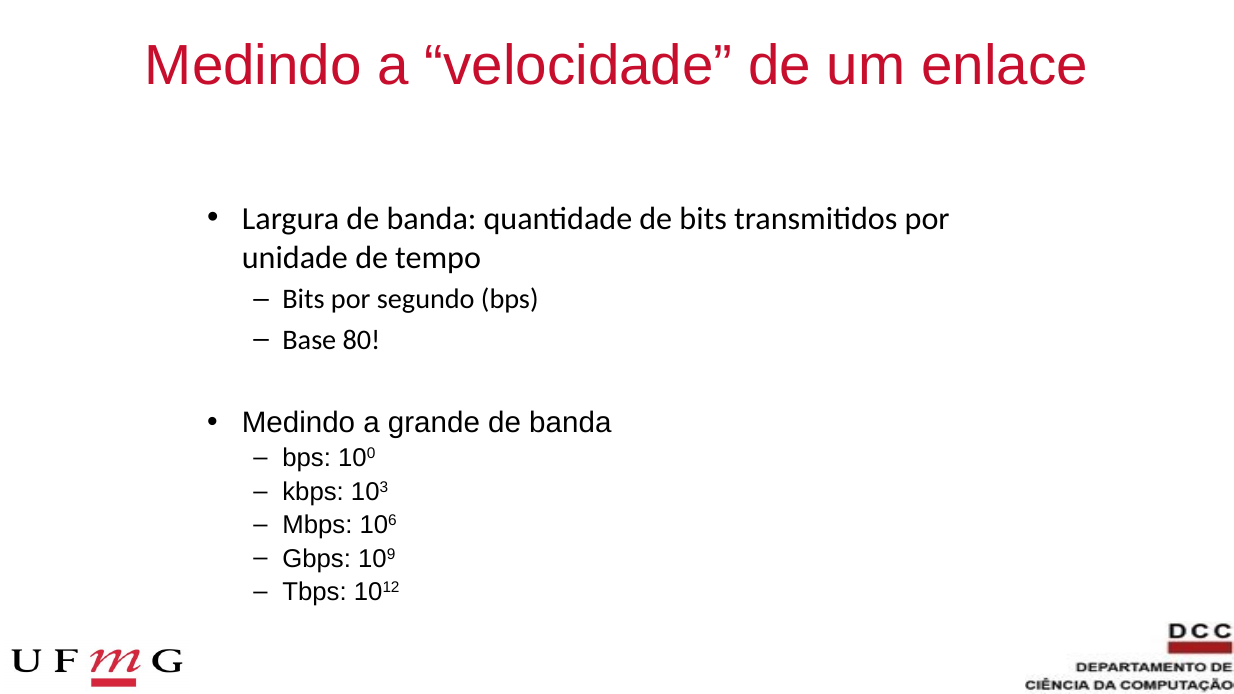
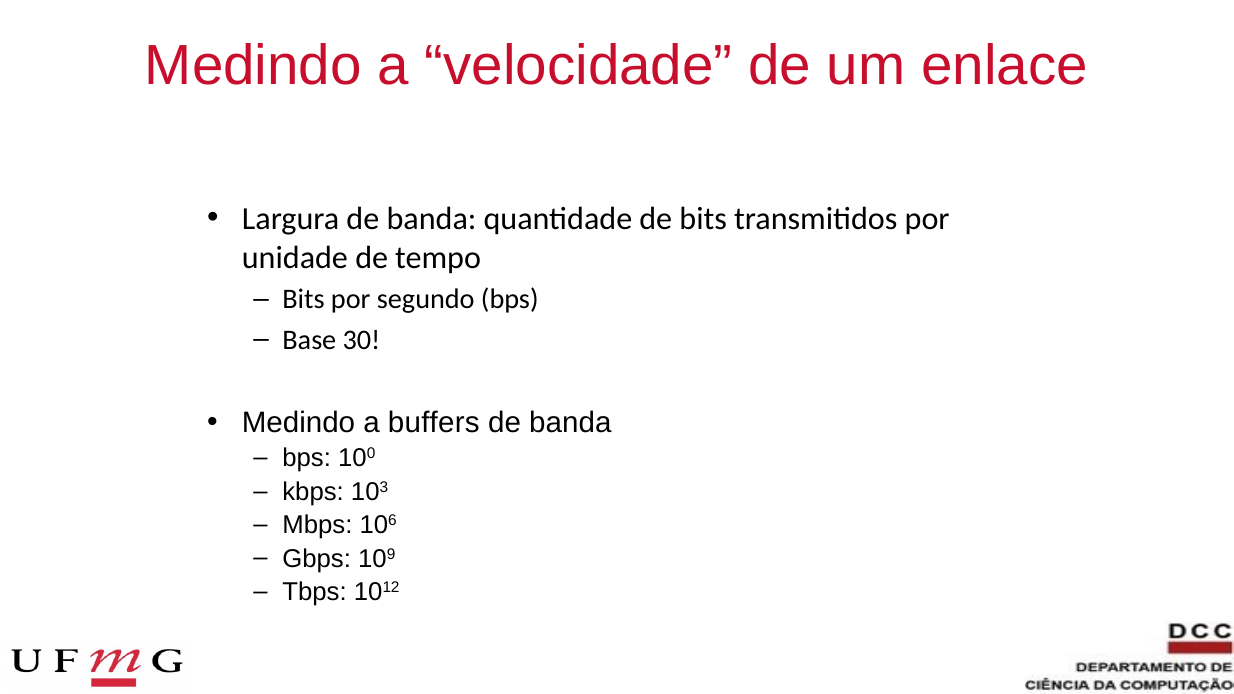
80: 80 -> 30
grande: grande -> buffers
